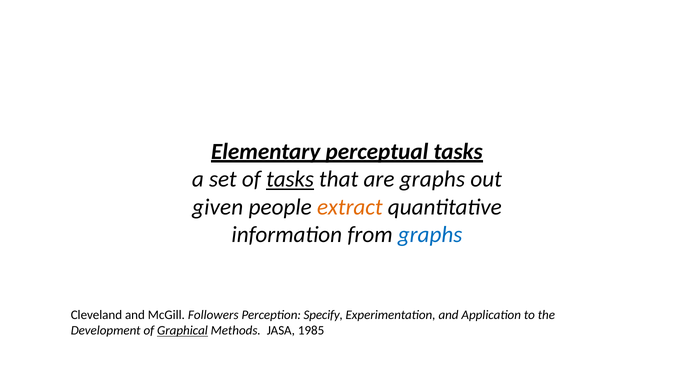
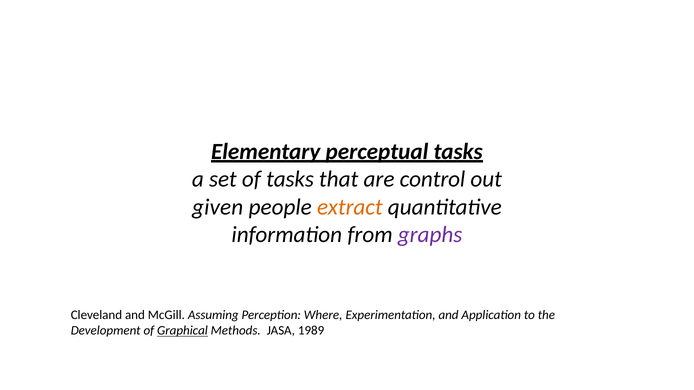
tasks at (290, 179) underline: present -> none
are graphs: graphs -> control
graphs at (430, 235) colour: blue -> purple
Followers: Followers -> Assuming
Specify: Specify -> Where
1985: 1985 -> 1989
